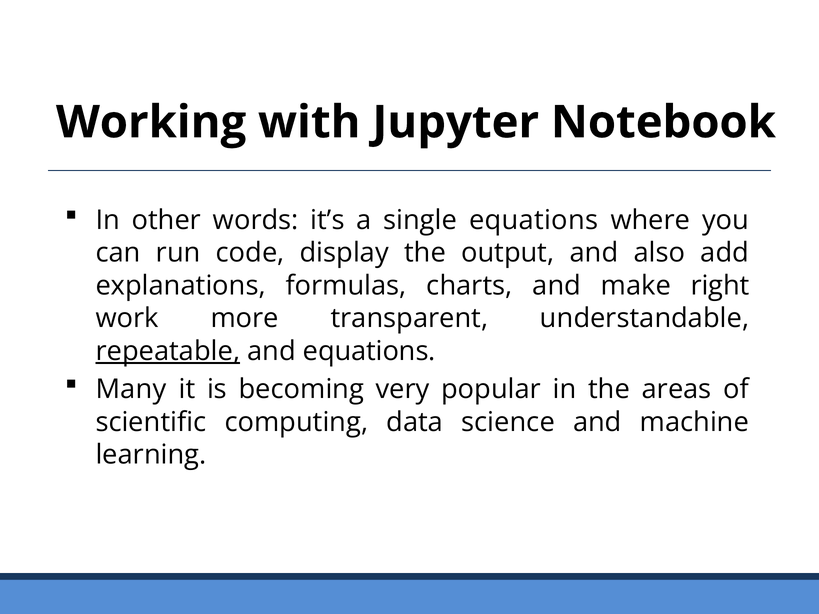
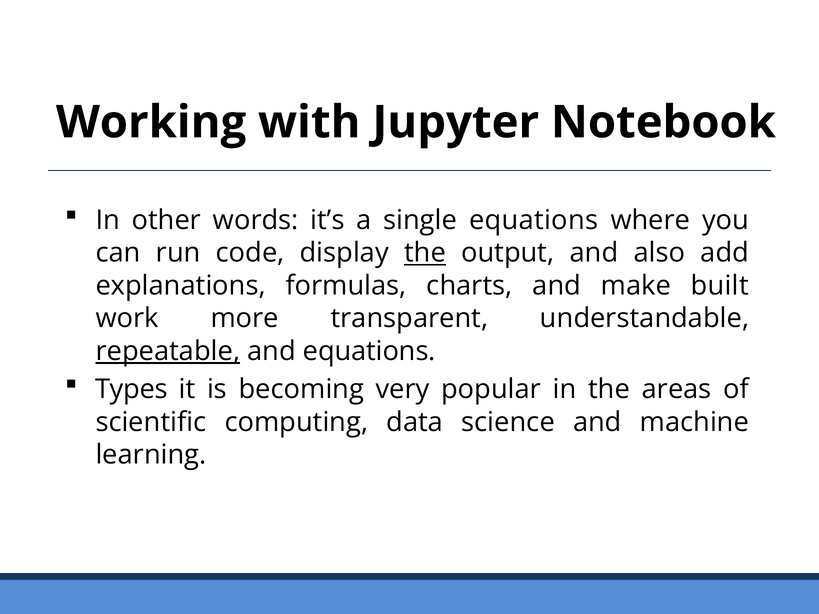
the at (425, 253) underline: none -> present
right: right -> built
Many: Many -> Types
